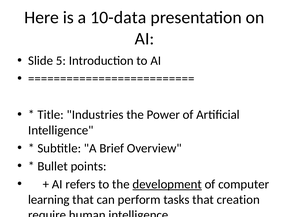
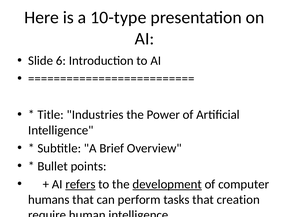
10-data: 10-data -> 10-type
5 at (61, 61): 5 -> 6
refers underline: none -> present
learning at (49, 199): learning -> humans
